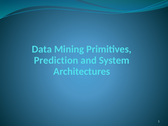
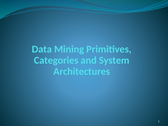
Prediction: Prediction -> Categories
